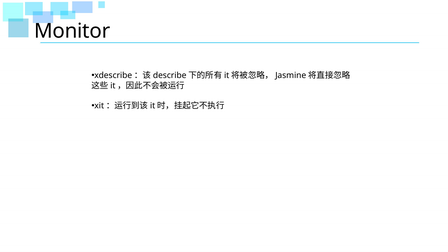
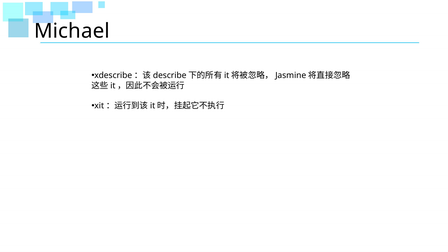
Monitor: Monitor -> Michael
